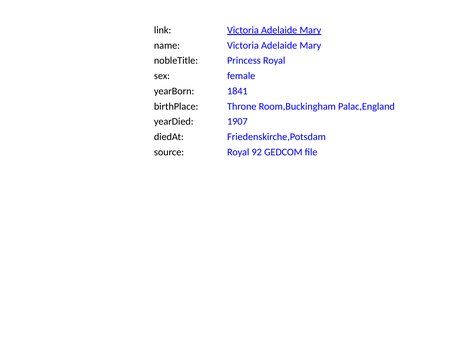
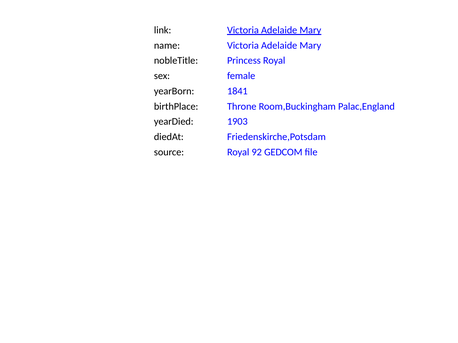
1907: 1907 -> 1903
